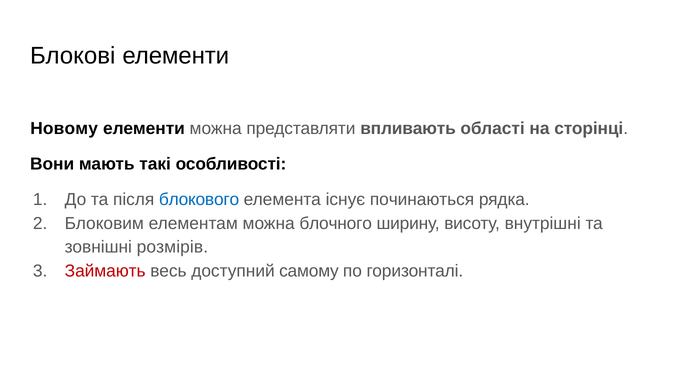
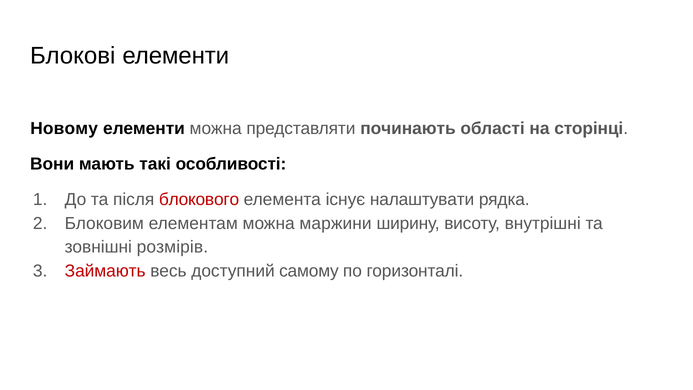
впливають: впливають -> починають
блокового colour: blue -> red
починаються: починаються -> налаштувати
блочного: блочного -> маржини
